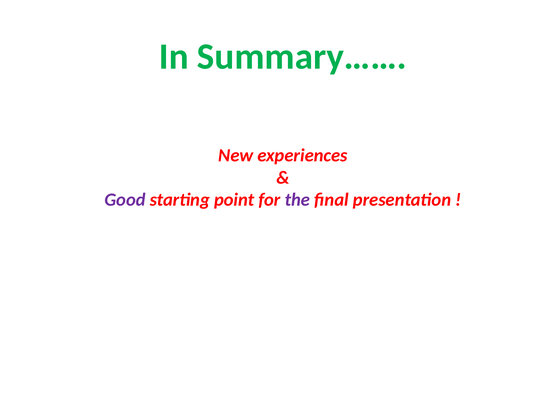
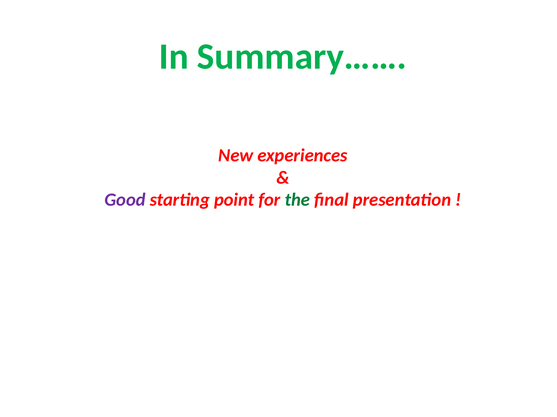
the colour: purple -> green
